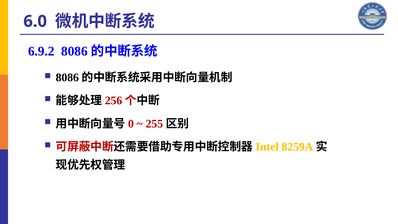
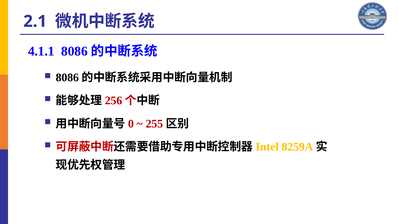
6.0: 6.0 -> 2.1
6.9.2: 6.9.2 -> 4.1.1
